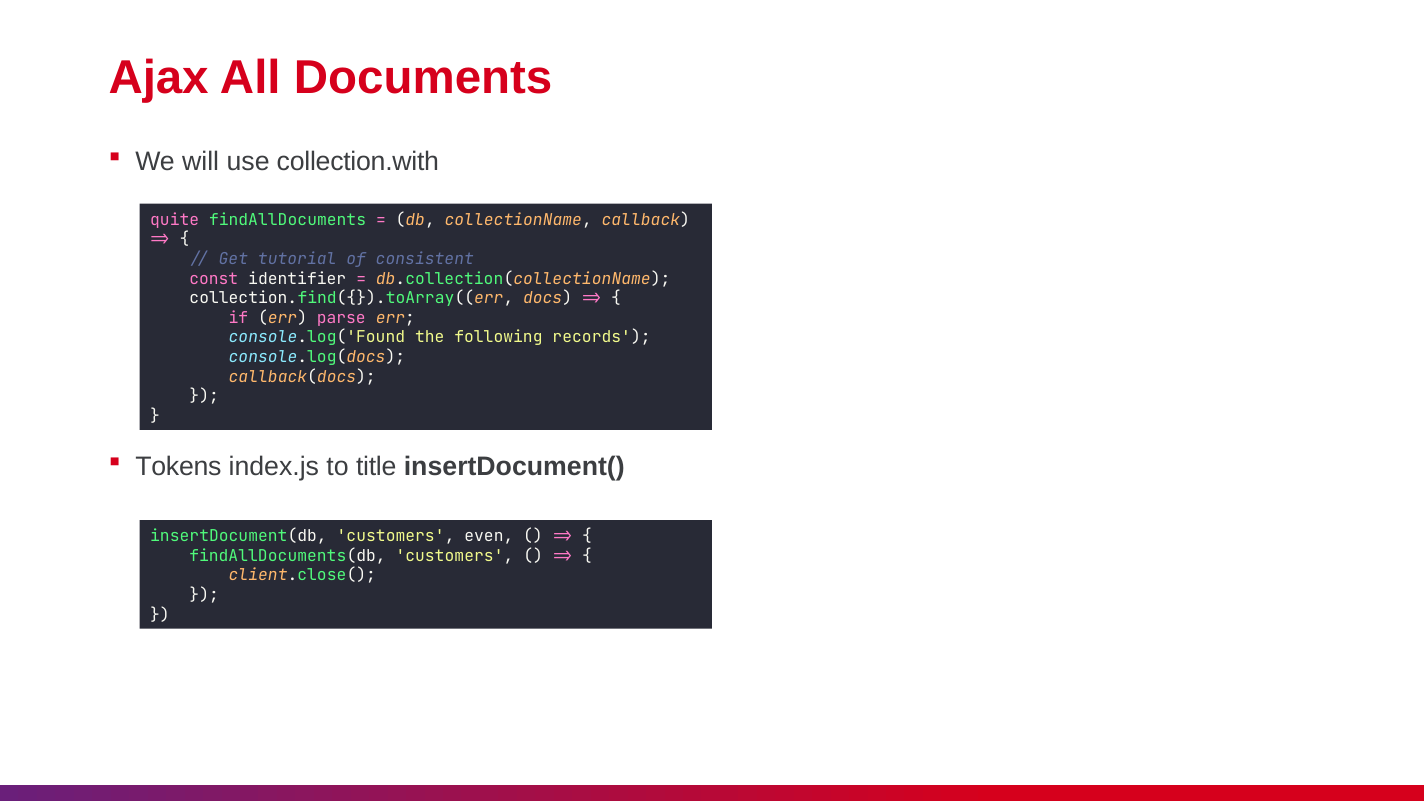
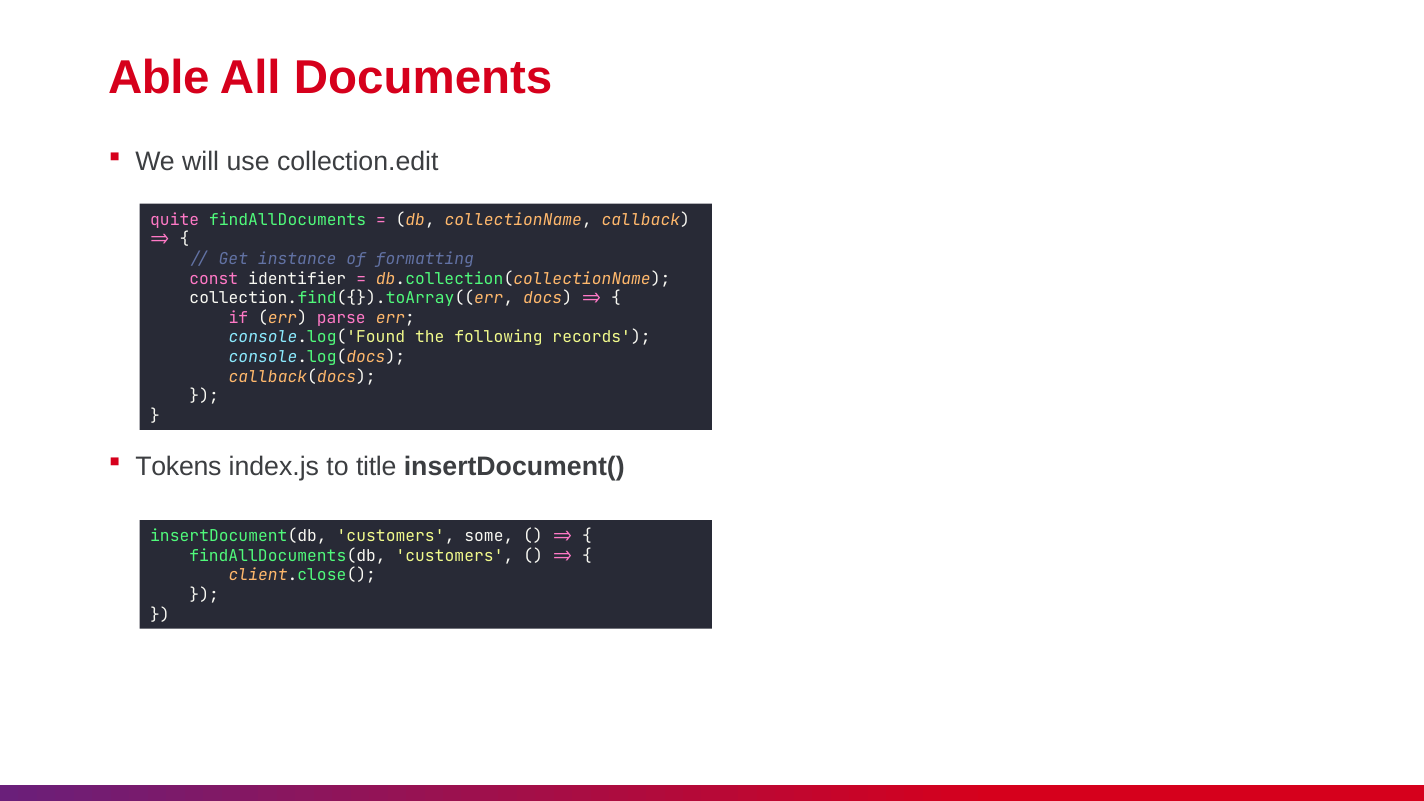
Ajax: Ajax -> Able
collection.with: collection.with -> collection.edit
tutorial: tutorial -> instance
consistent: consistent -> formatting
even: even -> some
